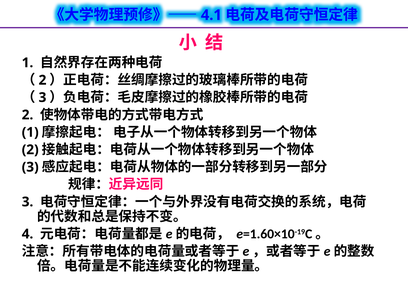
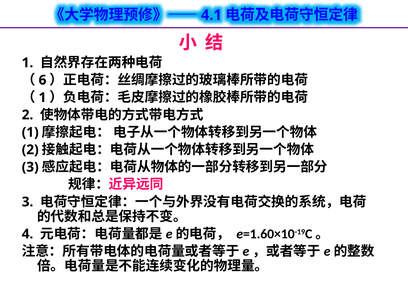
2 at (42, 80): 2 -> 6
3 at (42, 97): 3 -> 1
